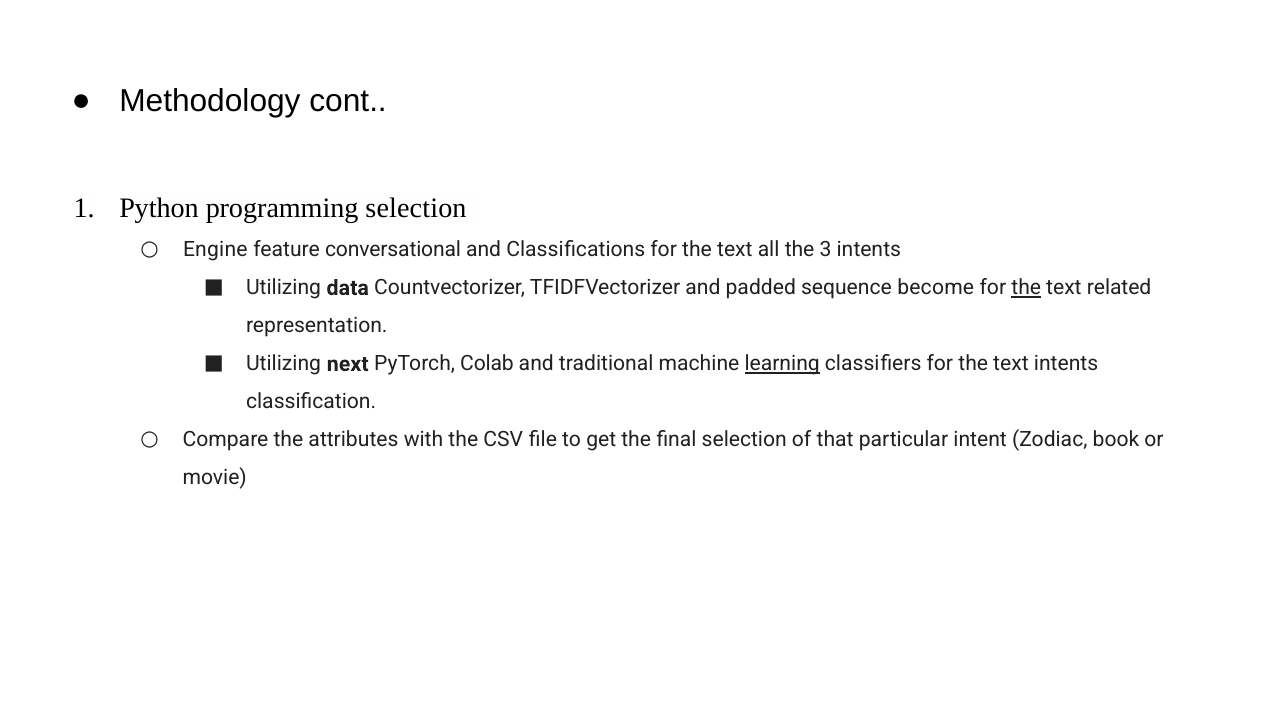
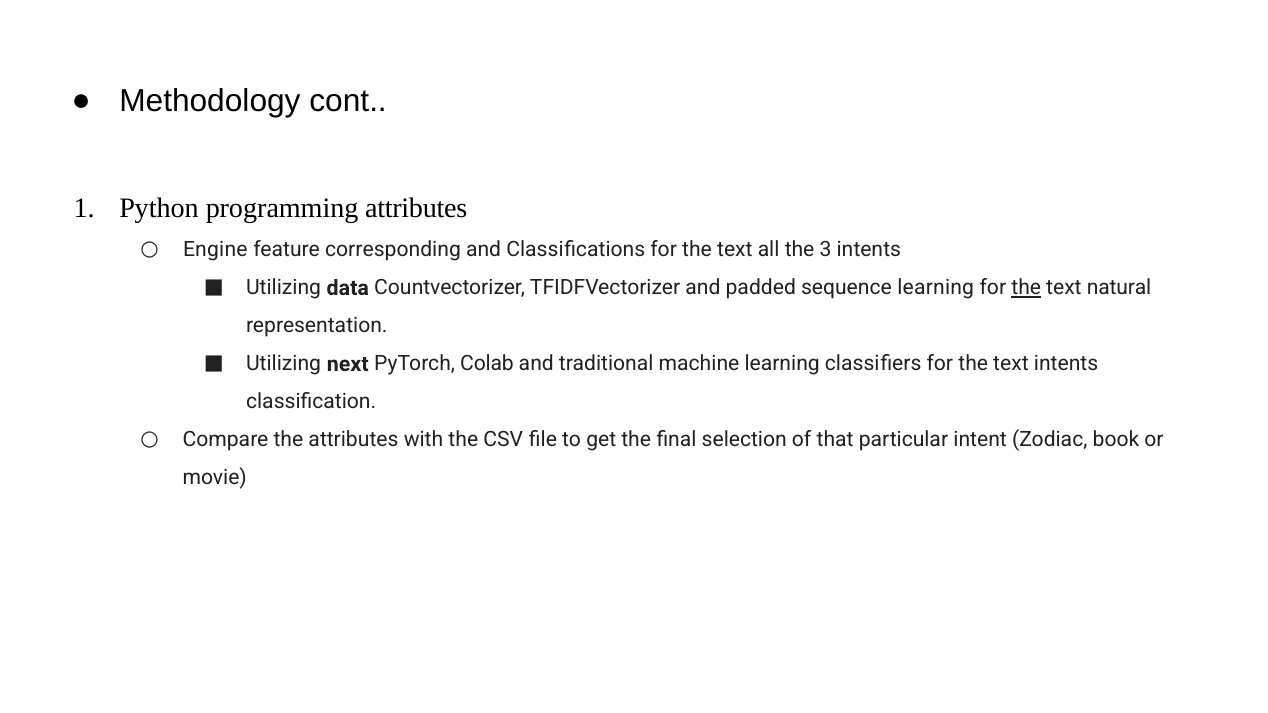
programming selection: selection -> attributes
conversational: conversational -> corresponding
sequence become: become -> learning
related: related -> natural
learning at (782, 364) underline: present -> none
